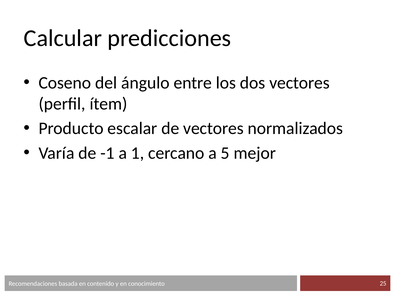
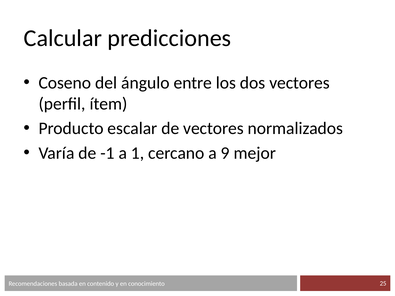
5: 5 -> 9
